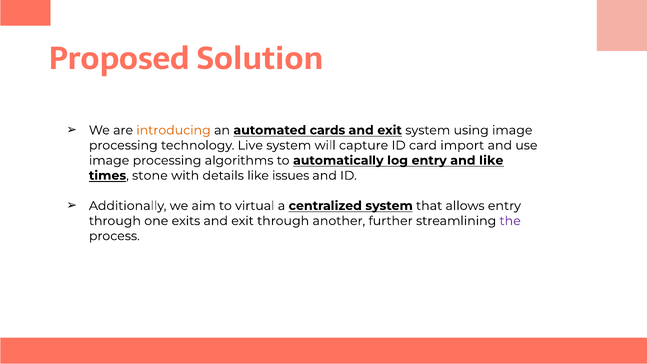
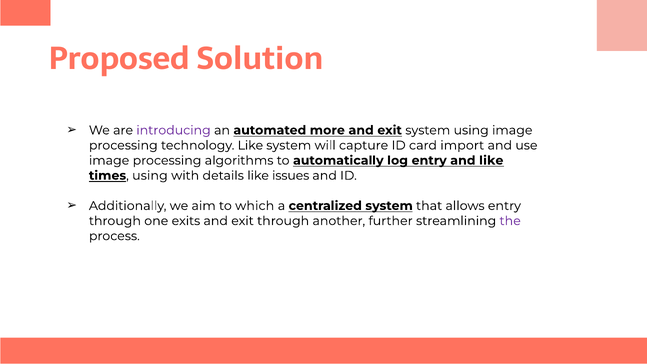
introducing colour: orange -> purple
cards: cards -> more
technology Live: Live -> Like
times stone: stone -> using
virtual: virtual -> which
